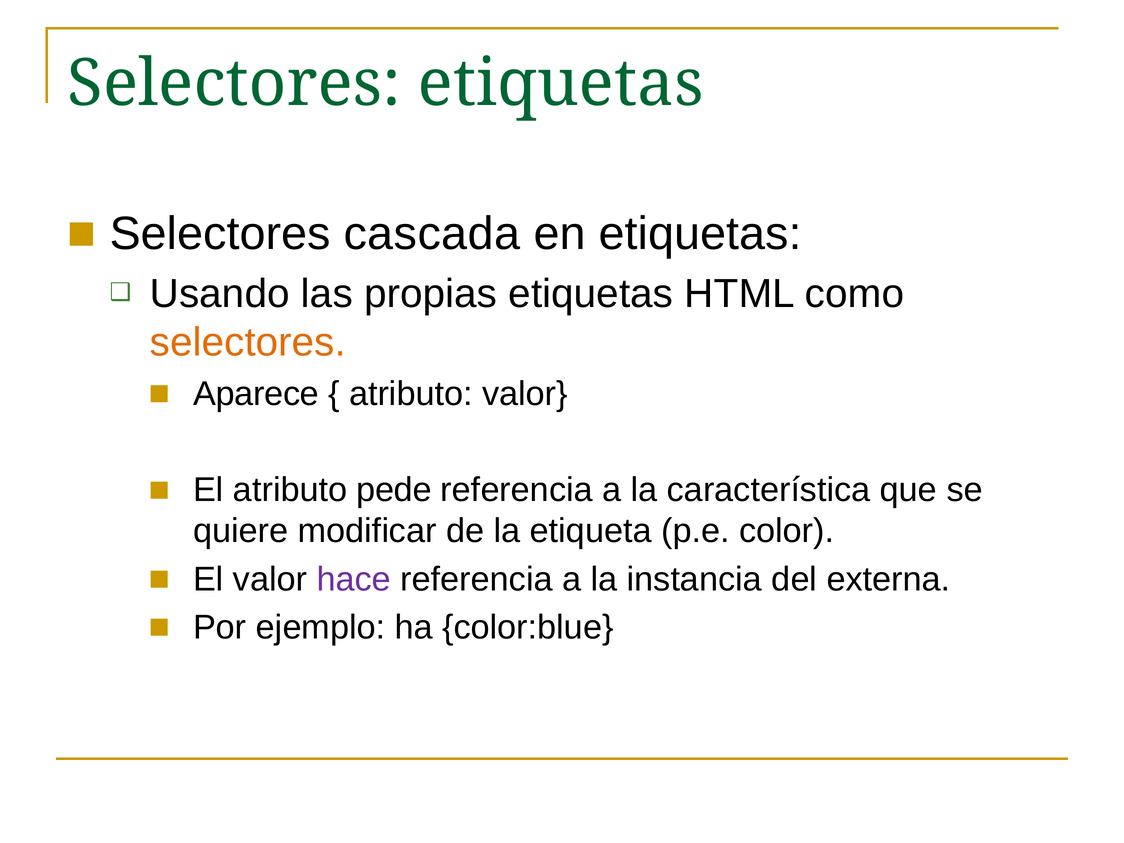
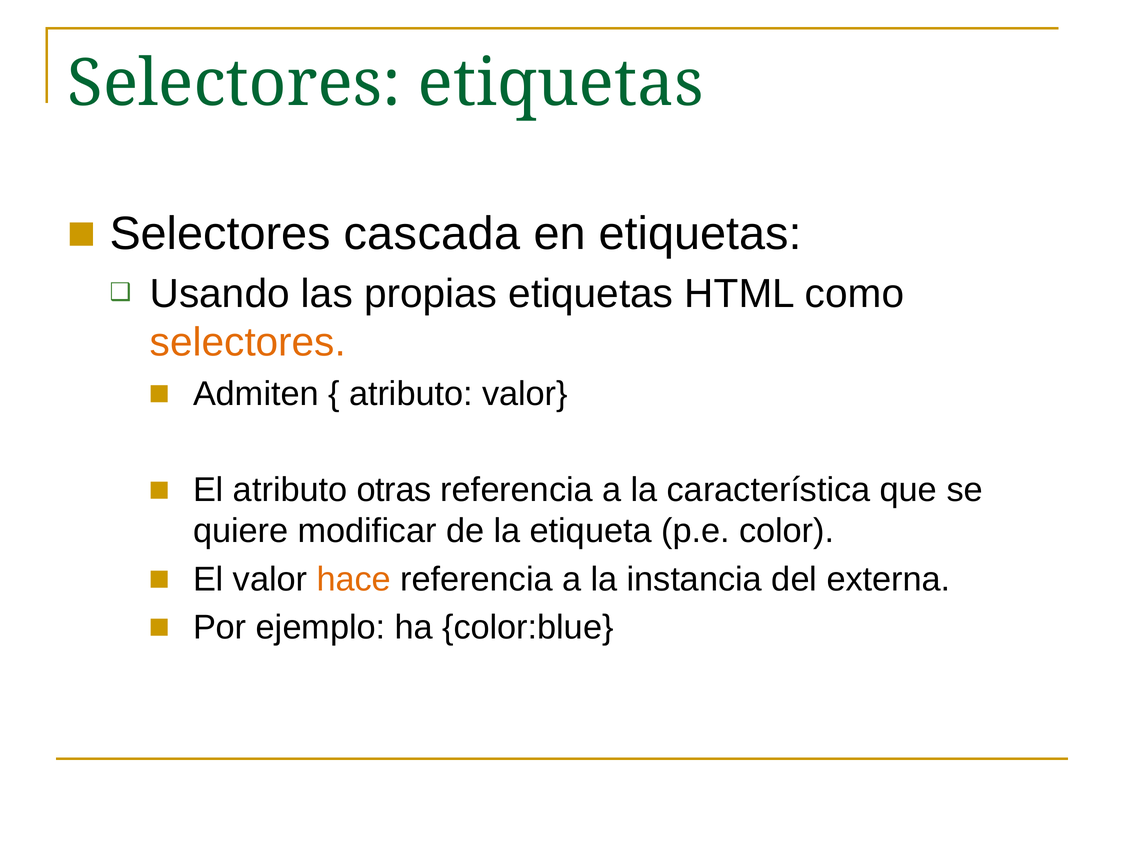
Aparece: Aparece -> Admiten
pede: pede -> otras
hace colour: purple -> orange
